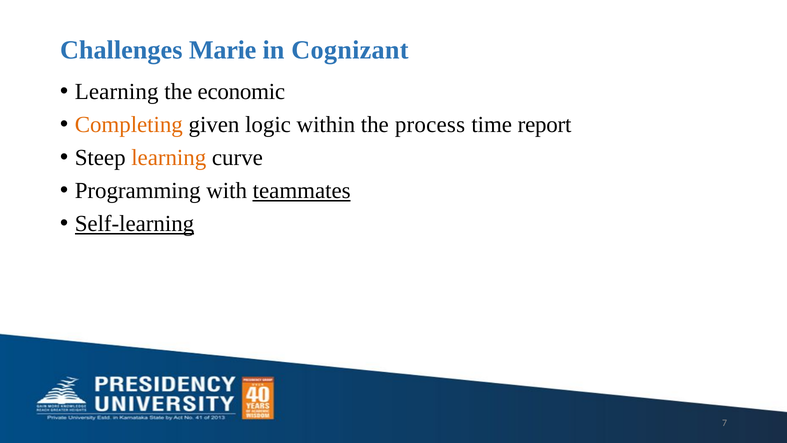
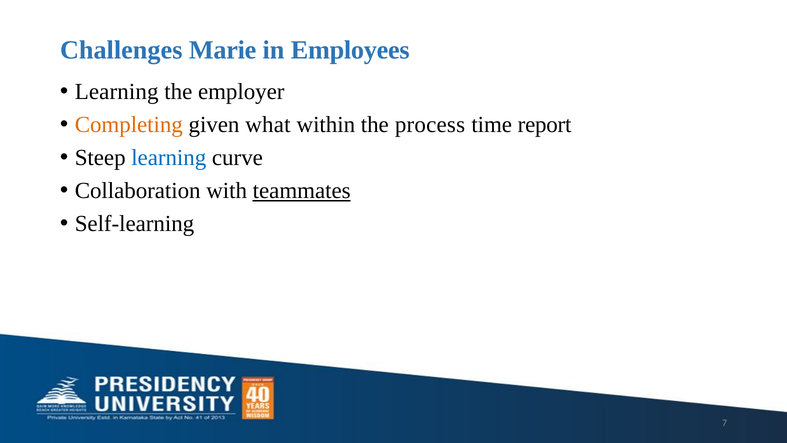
Cognizant: Cognizant -> Employees
economic: economic -> employer
logic: logic -> what
learning at (169, 158) colour: orange -> blue
Programming: Programming -> Collaboration
Self-learning underline: present -> none
